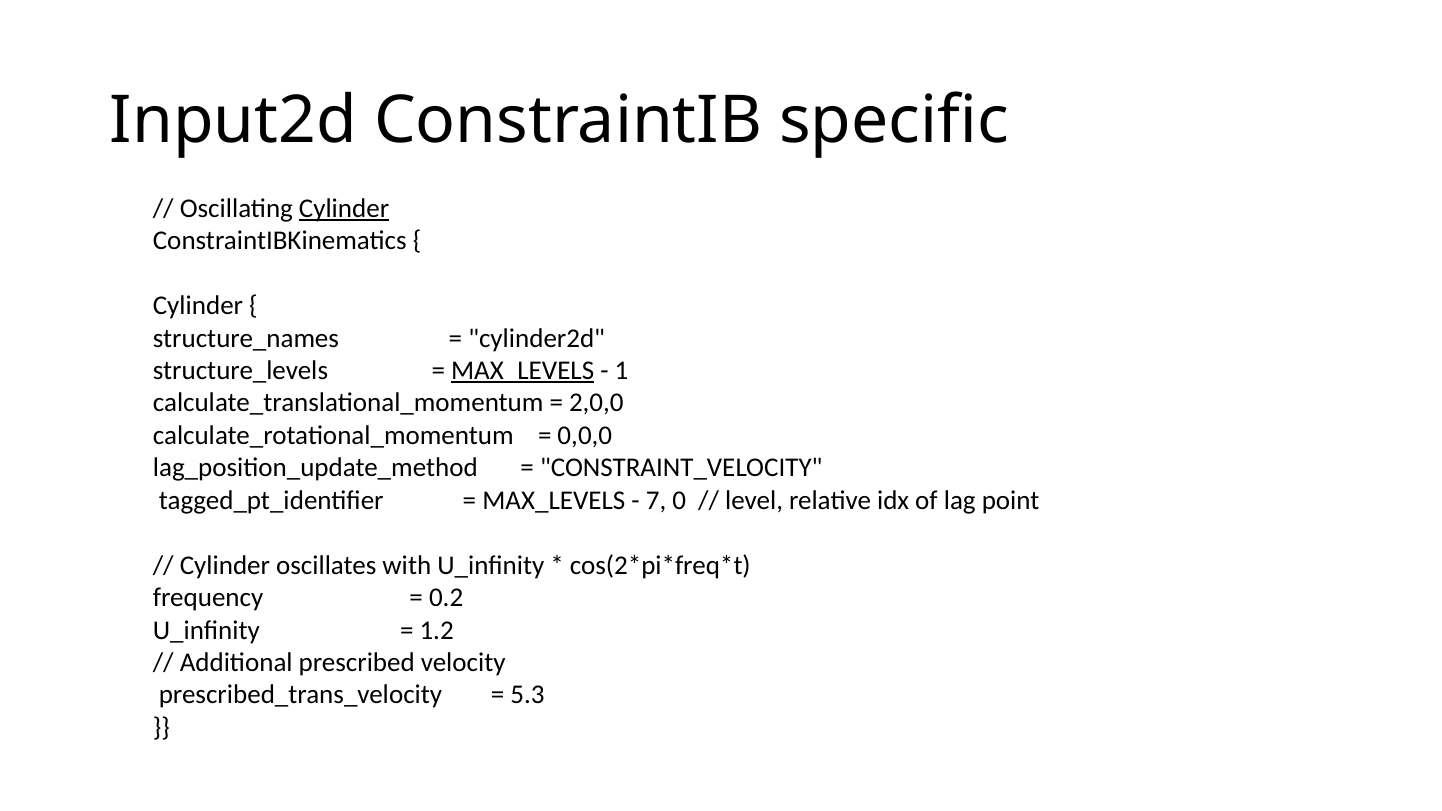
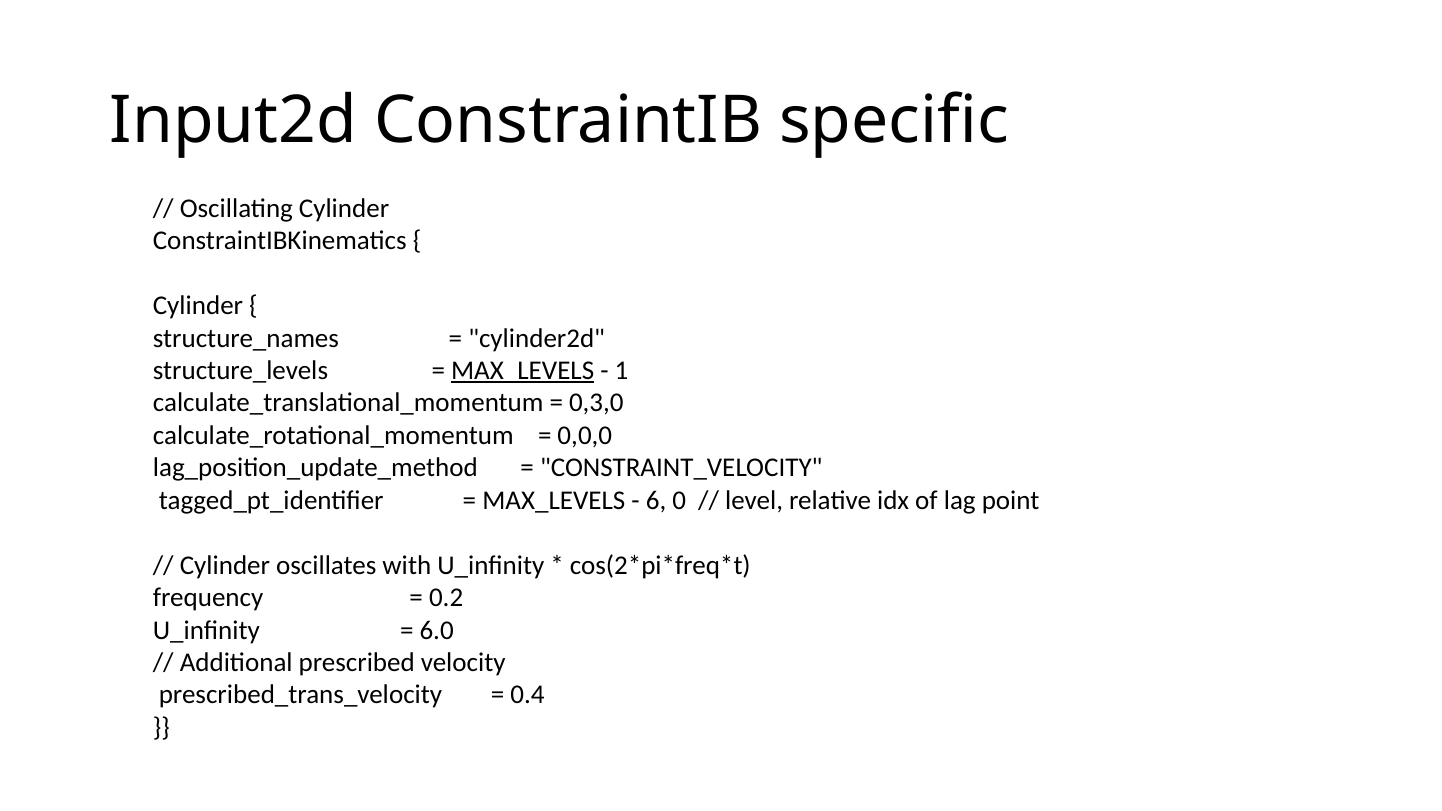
Cylinder at (344, 208) underline: present -> none
2,0,0: 2,0,0 -> 0,3,0
7: 7 -> 6
1.2: 1.2 -> 6.0
5.3: 5.3 -> 0.4
